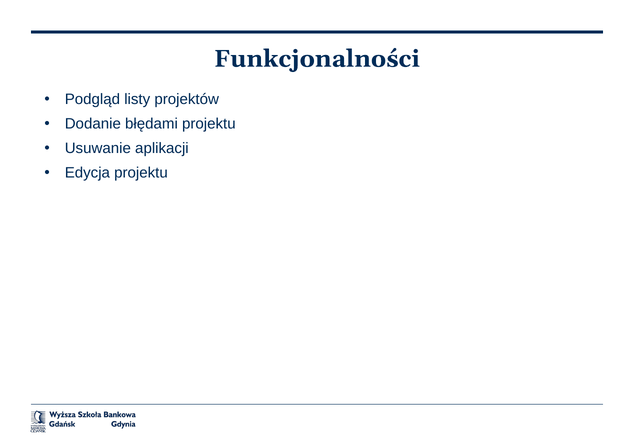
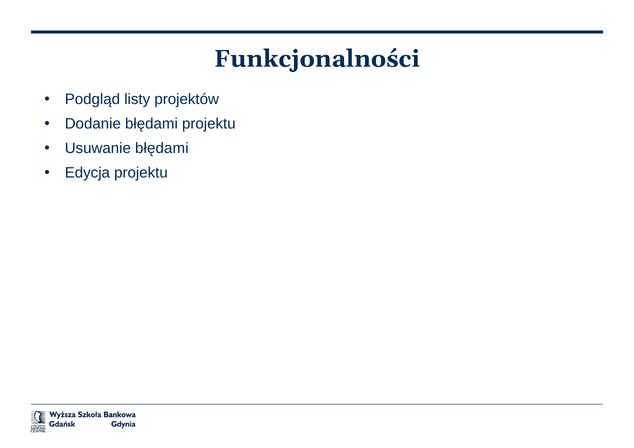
Usuwanie aplikacji: aplikacji -> błędami
